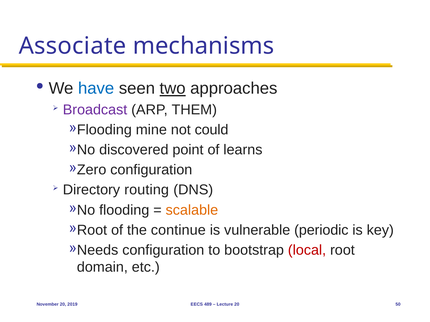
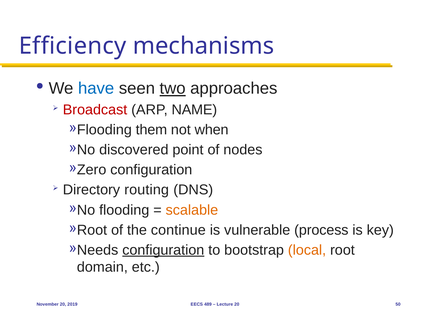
Associate: Associate -> Efficiency
Broadcast colour: purple -> red
THEM: THEM -> NAME
mine: mine -> them
could: could -> when
learns: learns -> nodes
periodic: periodic -> process
configuration at (163, 250) underline: none -> present
local colour: red -> orange
